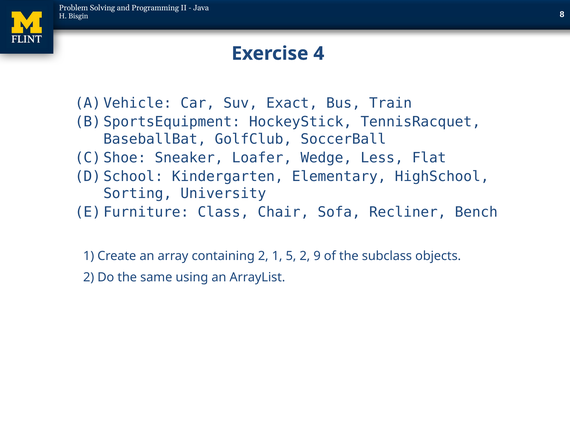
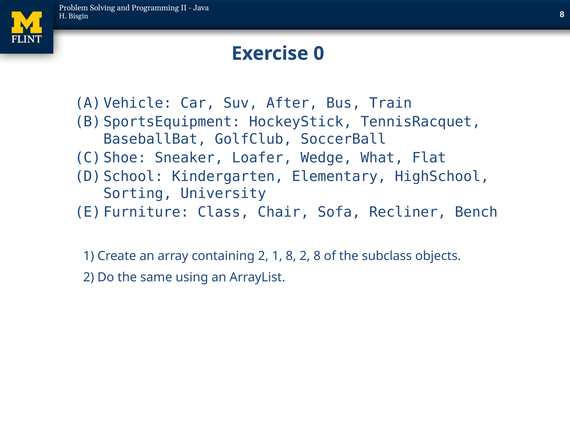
4: 4 -> 0
Exact: Exact -> After
Less: Less -> What
1 5: 5 -> 8
2 9: 9 -> 8
